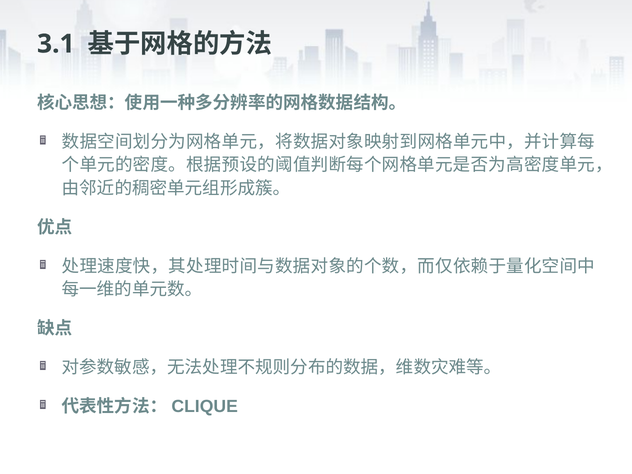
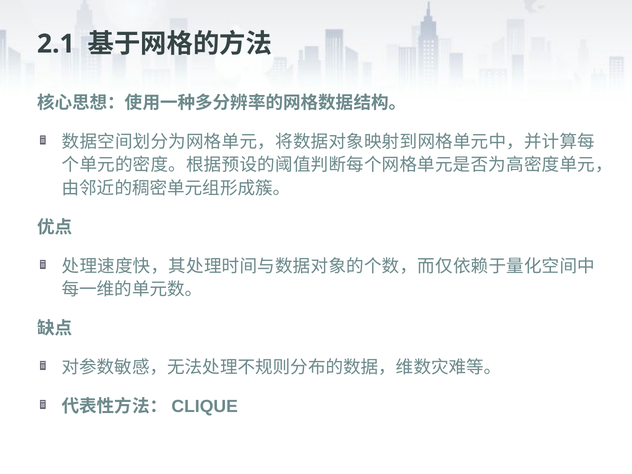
3.1: 3.1 -> 2.1
